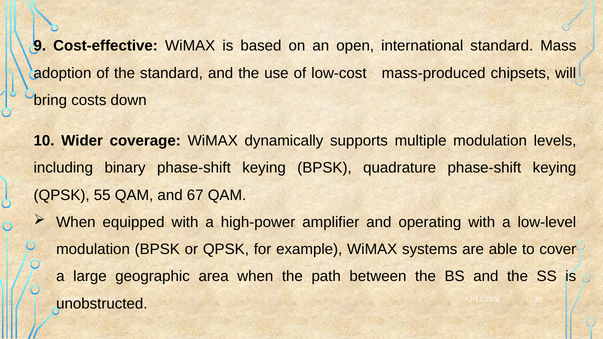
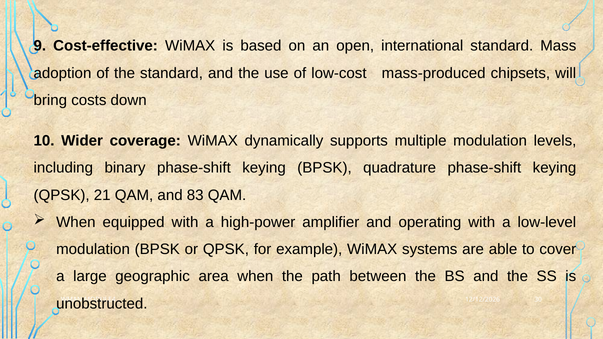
55: 55 -> 21
67: 67 -> 83
